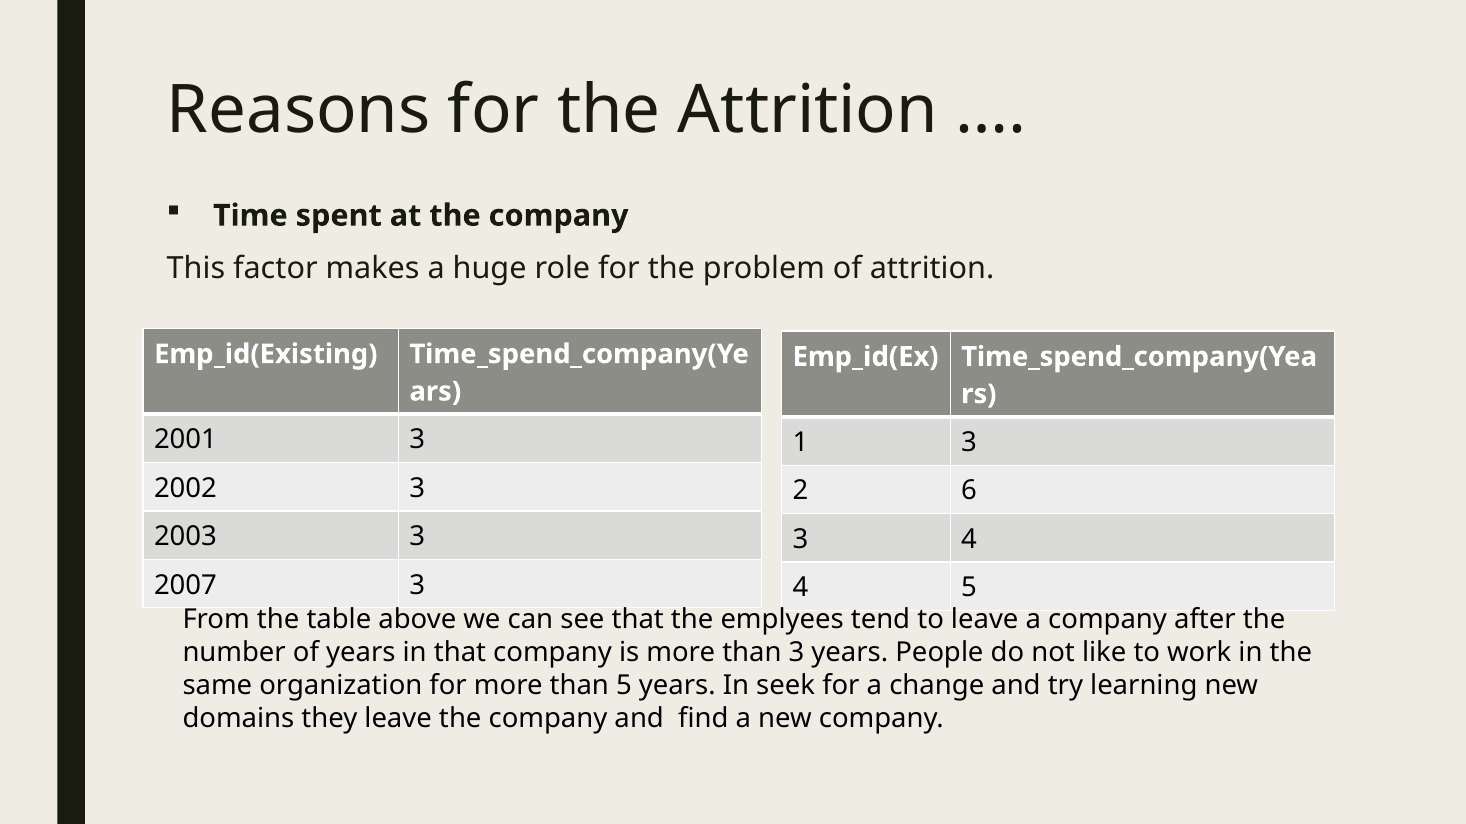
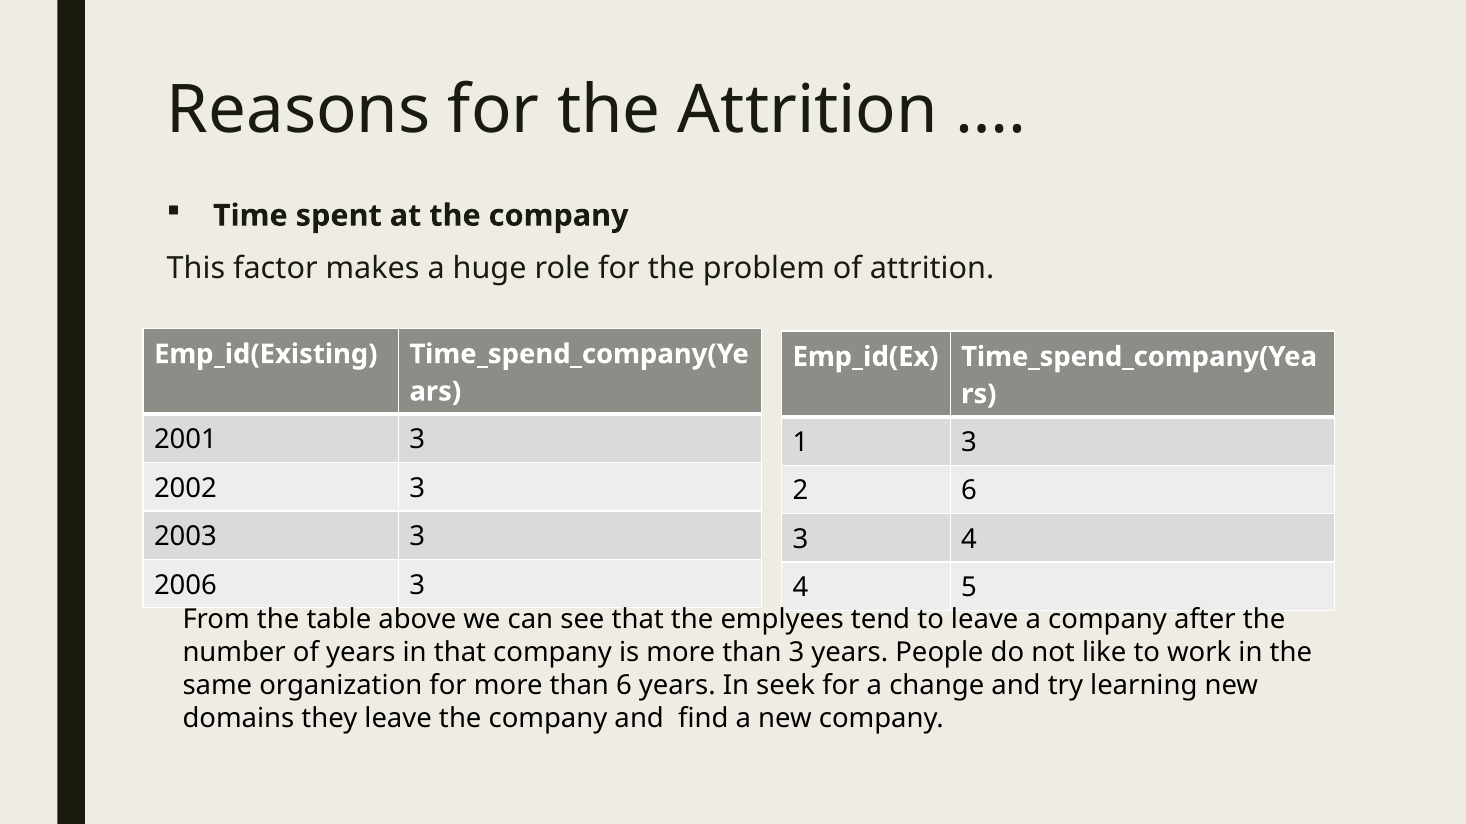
2007: 2007 -> 2006
than 5: 5 -> 6
